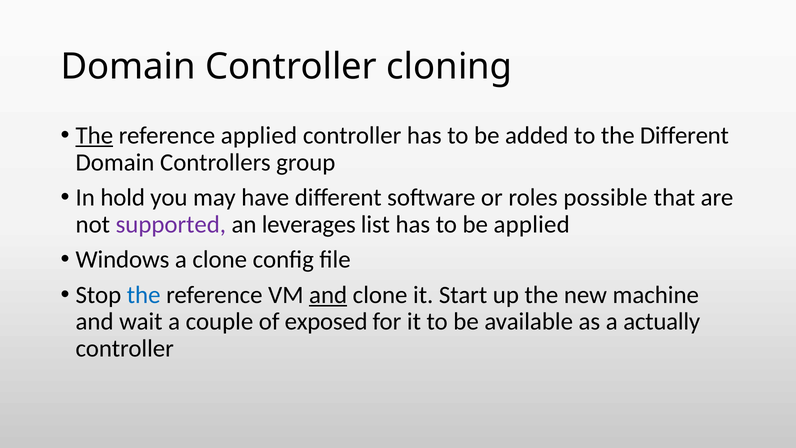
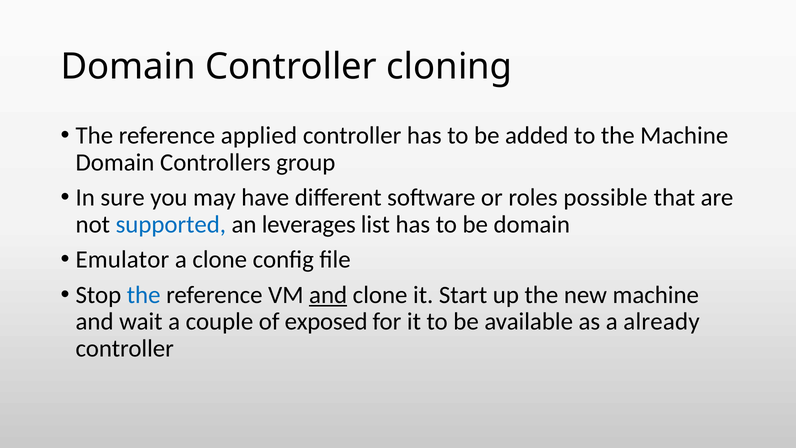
The at (94, 135) underline: present -> none
the Different: Different -> Machine
hold: hold -> sure
supported colour: purple -> blue
be applied: applied -> domain
Windows: Windows -> Emulator
actually: actually -> already
